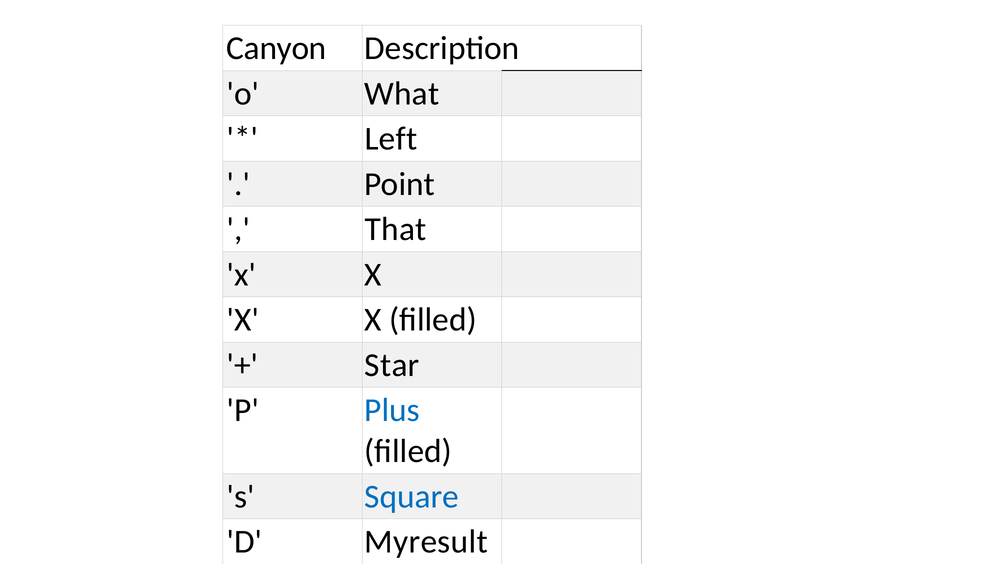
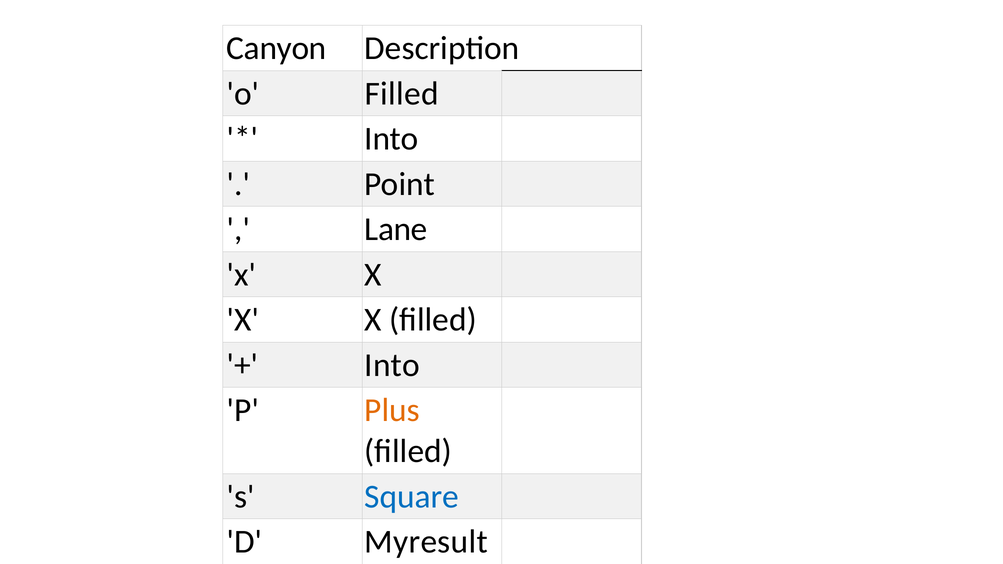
o What: What -> Filled
Left at (391, 139): Left -> Into
That: That -> Lane
Star at (392, 365): Star -> Into
Plus colour: blue -> orange
